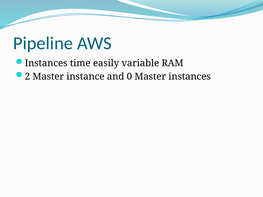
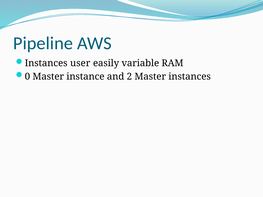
time: time -> user
2: 2 -> 0
0: 0 -> 2
